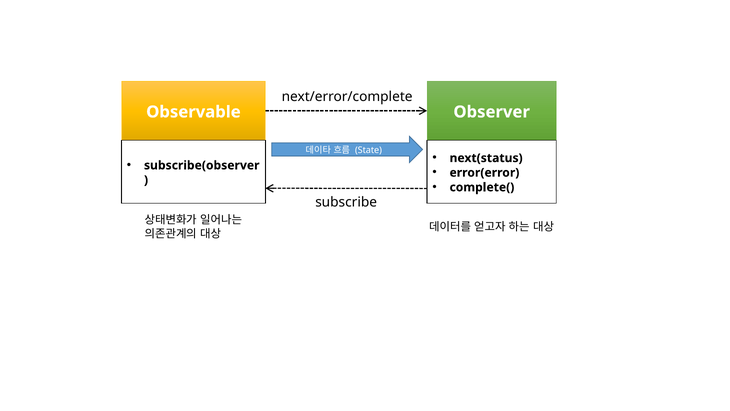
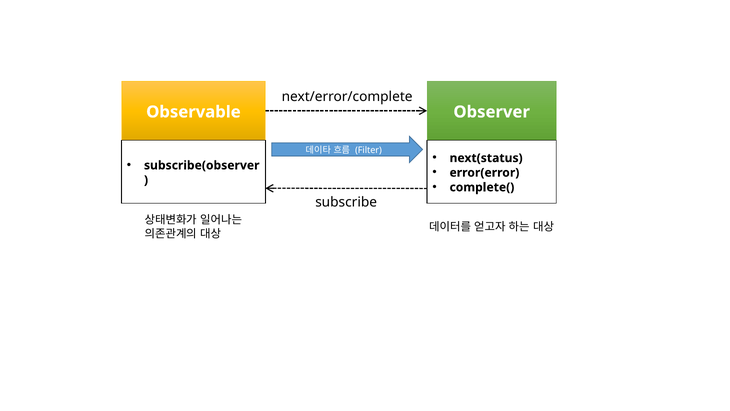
State: State -> Filter
